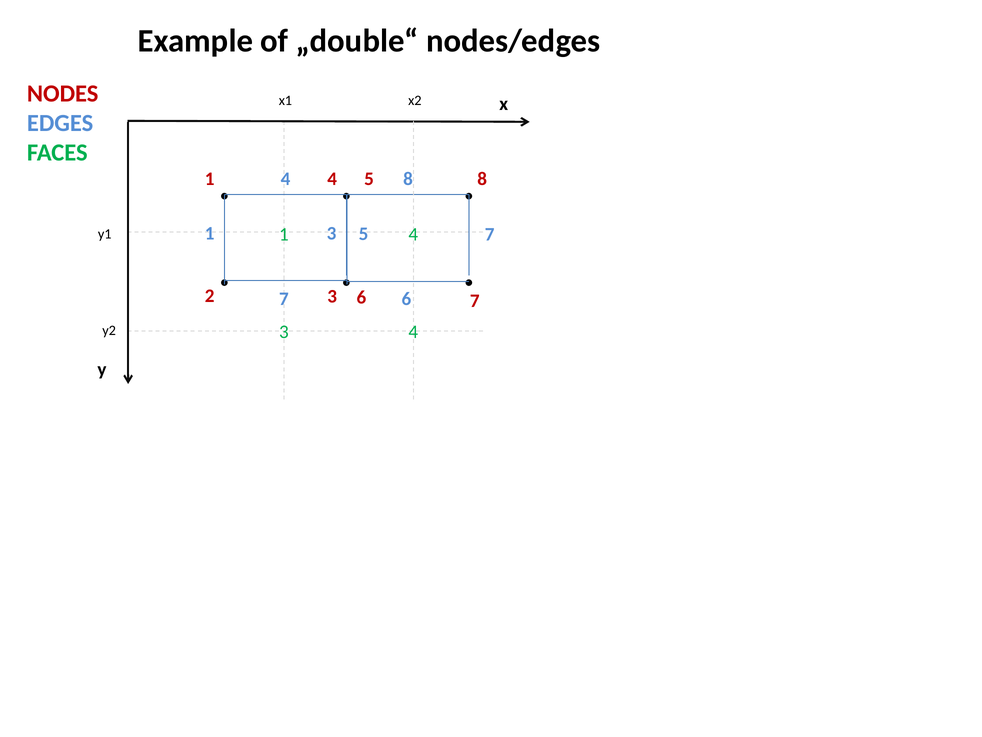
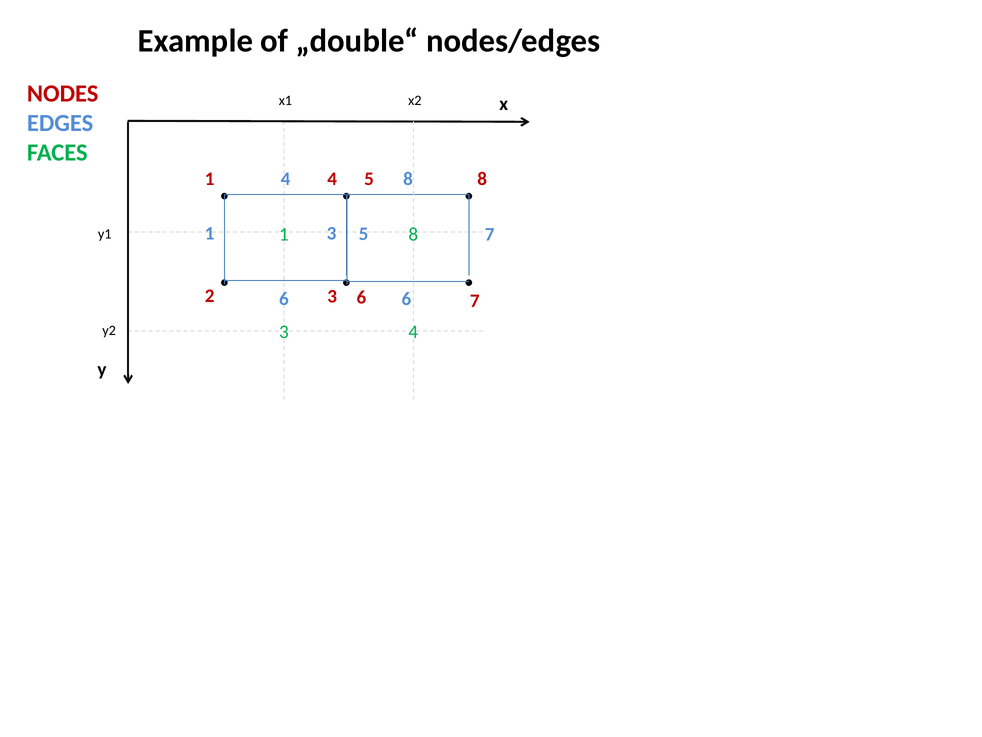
5 4: 4 -> 8
2 7: 7 -> 6
